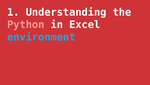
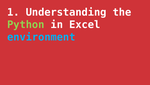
Python colour: pink -> light green
